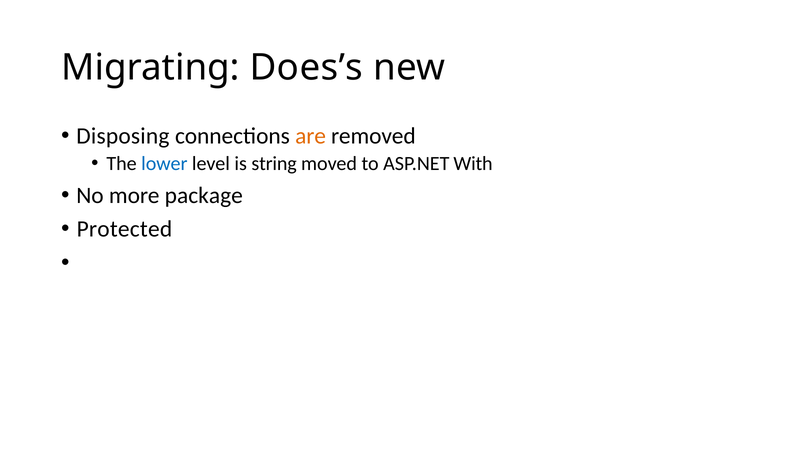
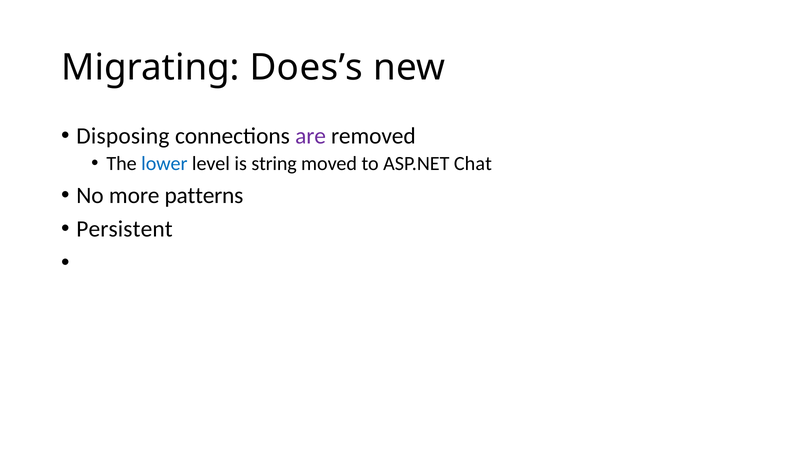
are colour: orange -> purple
With: With -> Chat
package: package -> patterns
Protected: Protected -> Persistent
